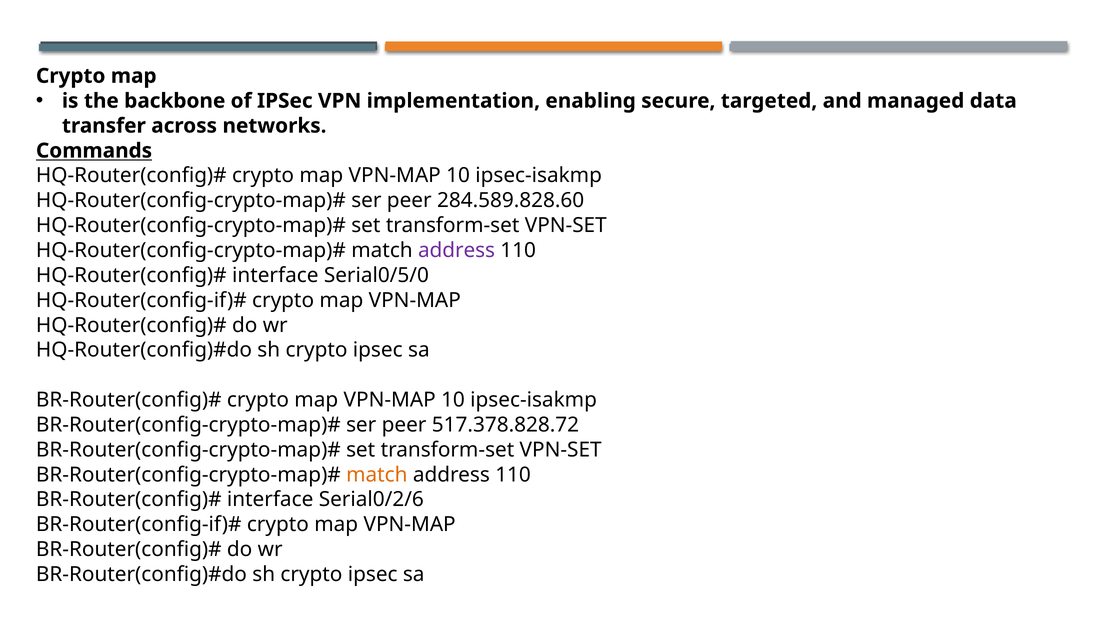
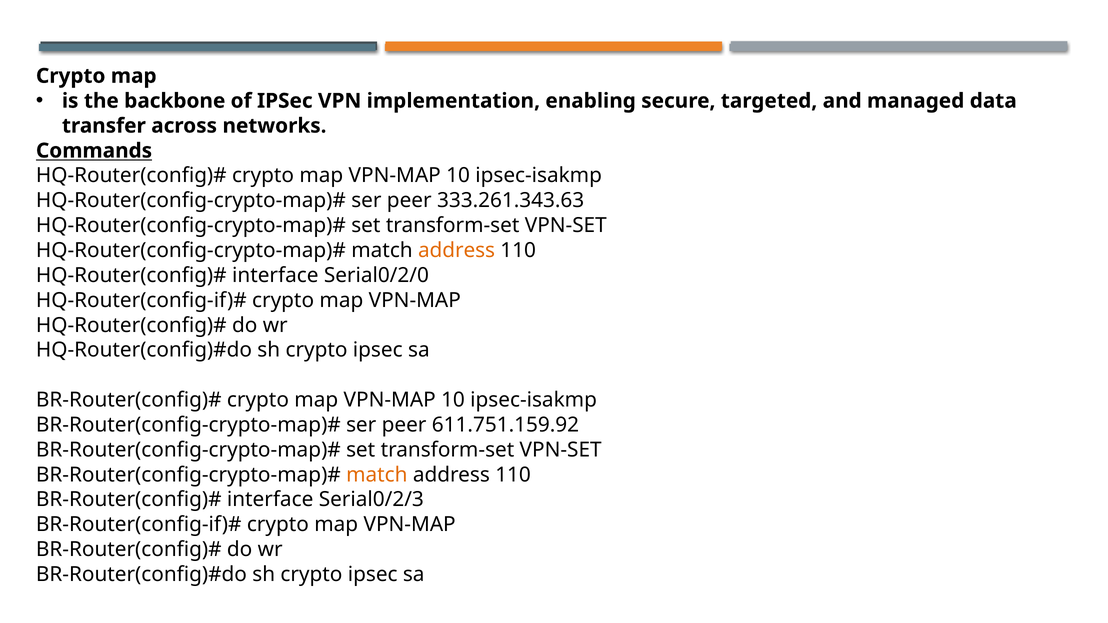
284.589.828.60: 284.589.828.60 -> 333.261.343.63
address at (457, 250) colour: purple -> orange
Serial0/5/0: Serial0/5/0 -> Serial0/2/0
517.378.828.72: 517.378.828.72 -> 611.751.159.92
Serial0/2/6: Serial0/2/6 -> Serial0/2/3
